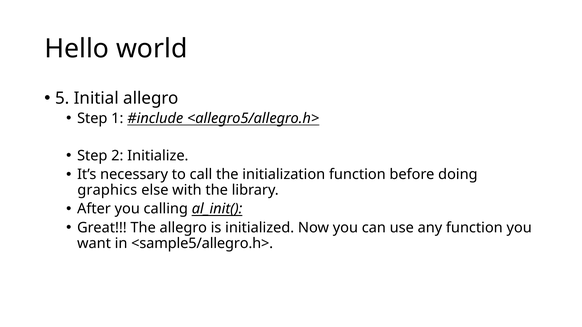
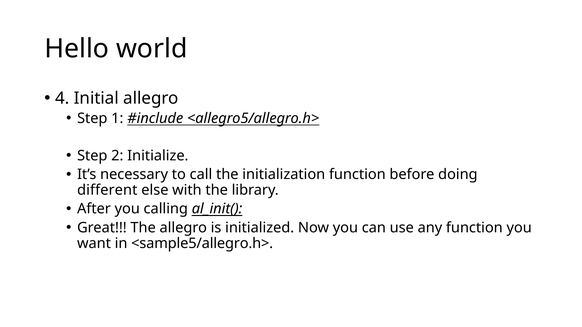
5: 5 -> 4
graphics: graphics -> different
